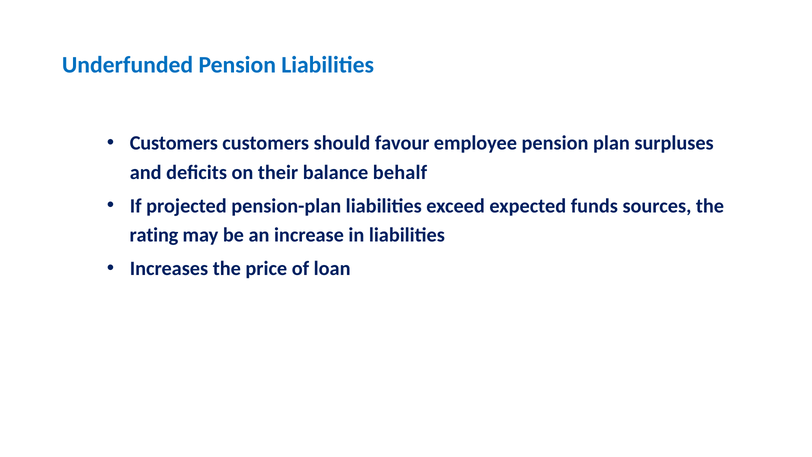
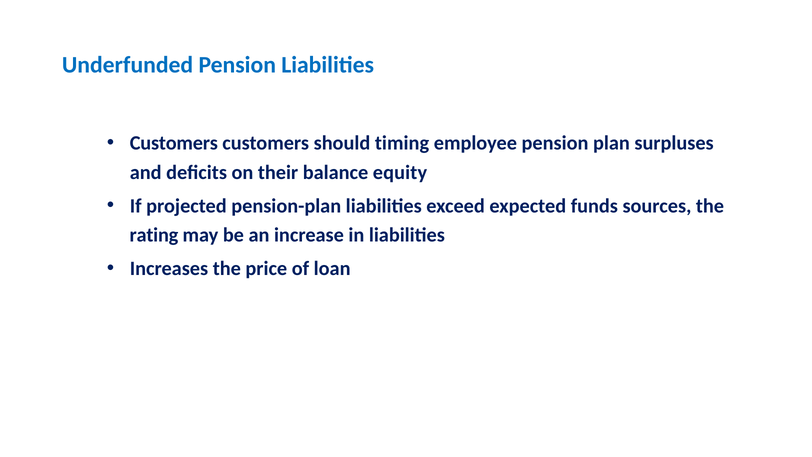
favour: favour -> timing
behalf: behalf -> equity
